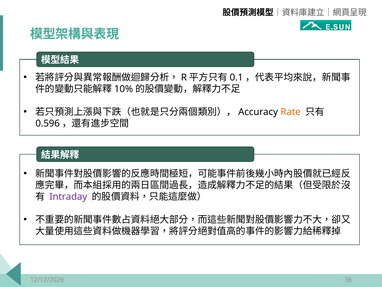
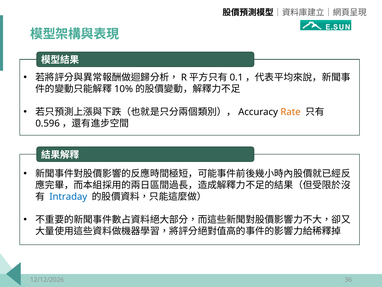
Intraday colour: purple -> blue
